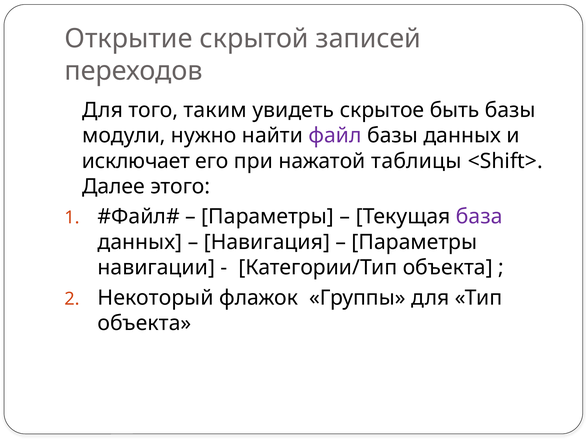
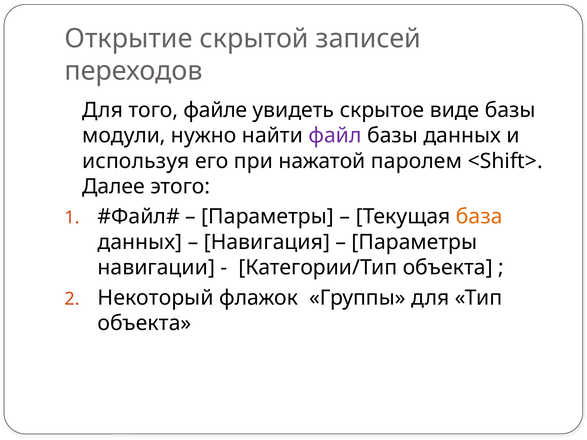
таким: таким -> файле
быть: быть -> виде
исключает: исключает -> используя
таблицы: таблицы -> паролем
база colour: purple -> orange
